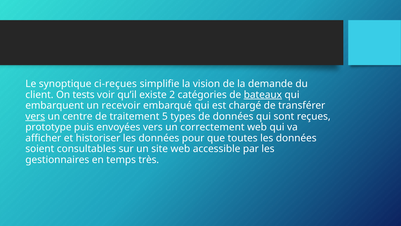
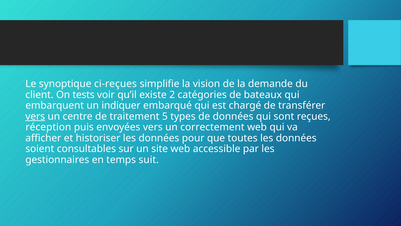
bateaux underline: present -> none
recevoir: recevoir -> indiquer
prototype: prototype -> réception
très: très -> suit
